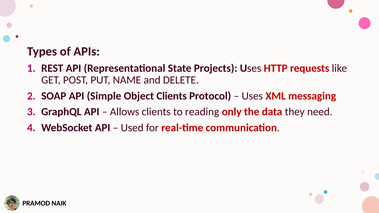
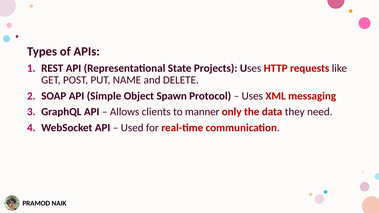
Object Clients: Clients -> Spawn
reading: reading -> manner
